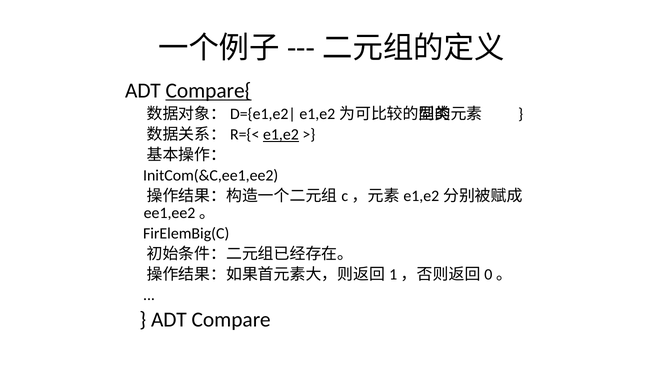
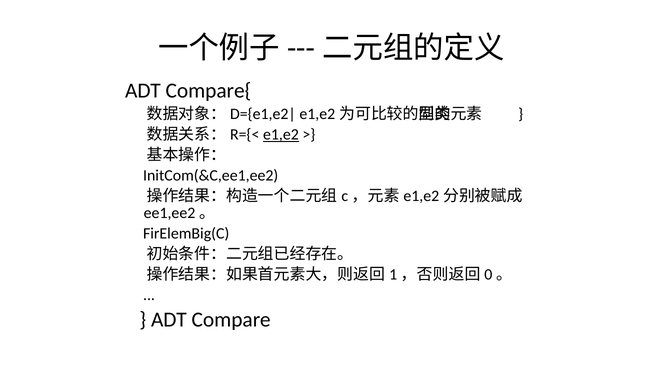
Compare{ underline: present -> none
